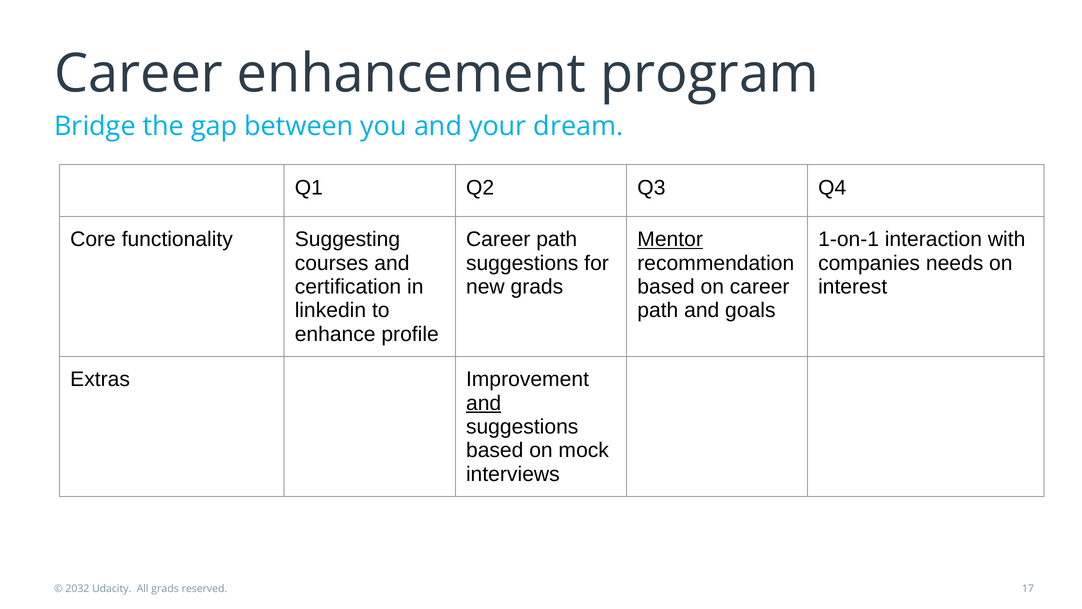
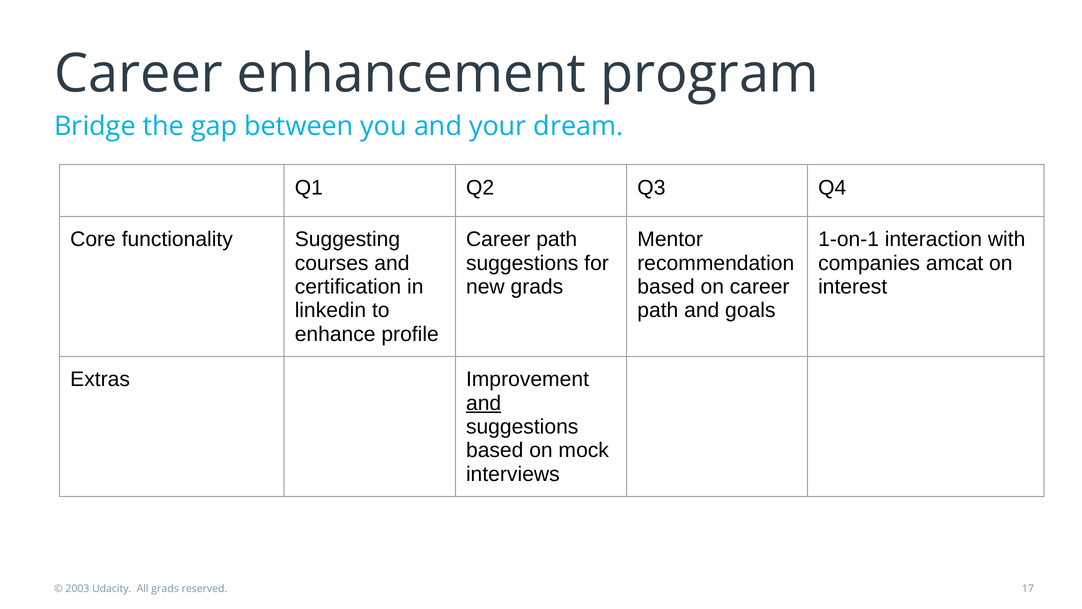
Mentor underline: present -> none
needs: needs -> amcat
2032: 2032 -> 2003
